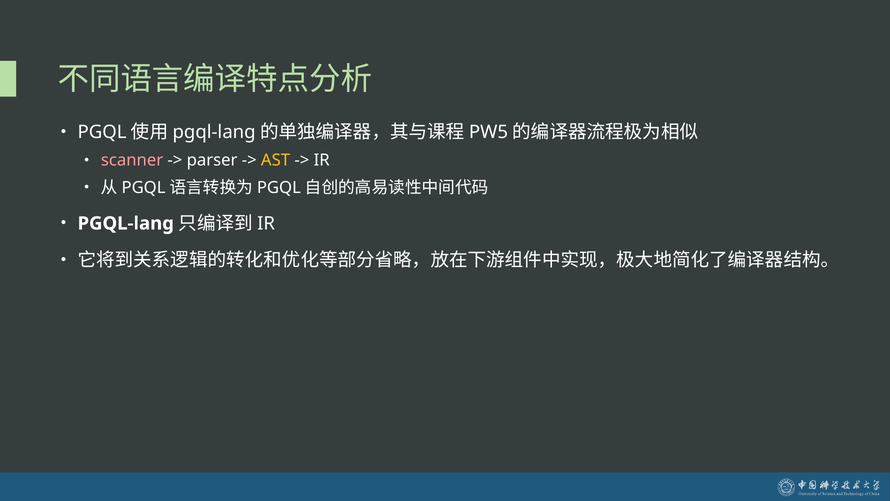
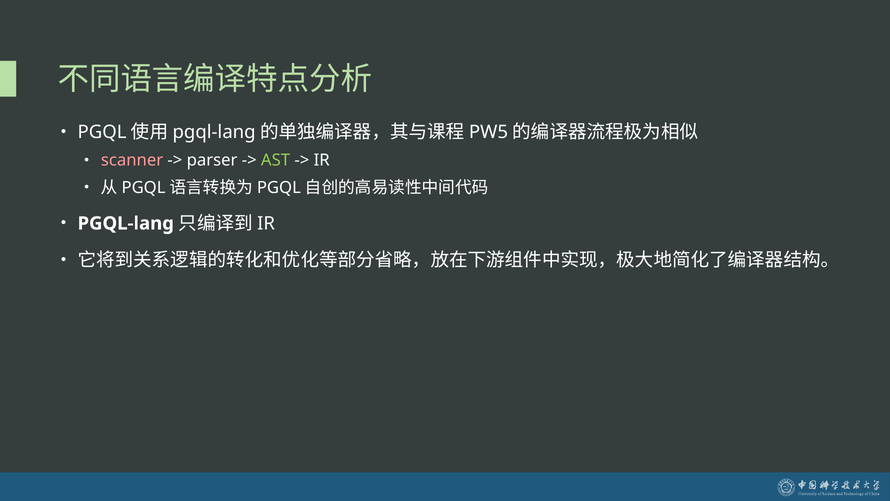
AST colour: yellow -> light green
